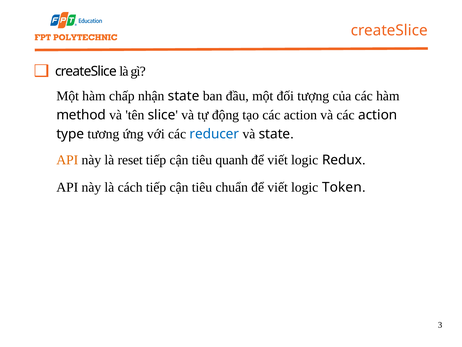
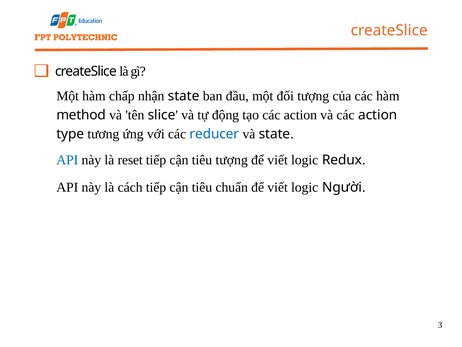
API at (67, 160) colour: orange -> blue
tiêu quanh: quanh -> tượng
Token: Token -> Người
